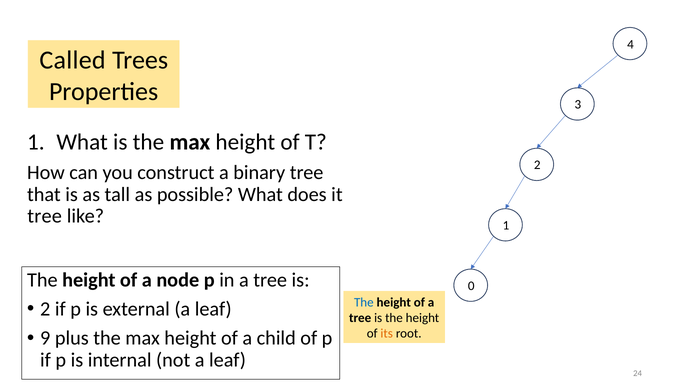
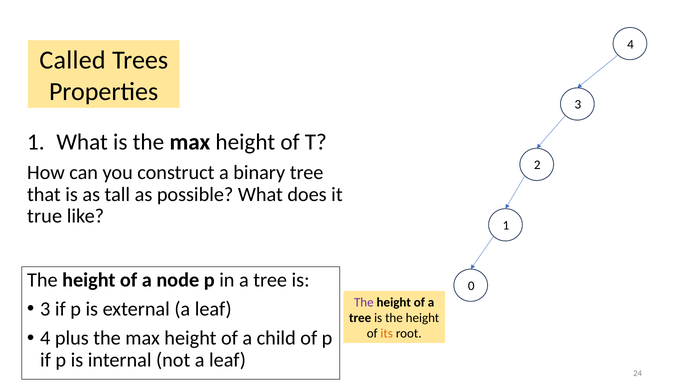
tree at (45, 216): tree -> true
The at (364, 302) colour: blue -> purple
2 at (45, 309): 2 -> 3
9 at (45, 338): 9 -> 4
